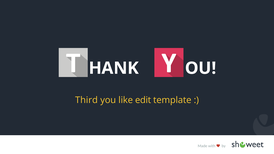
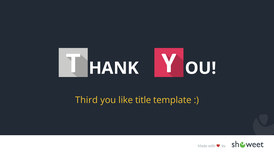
edit: edit -> title
